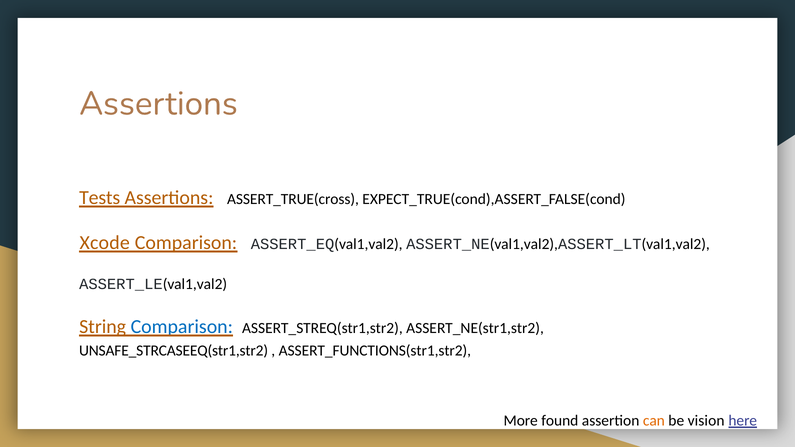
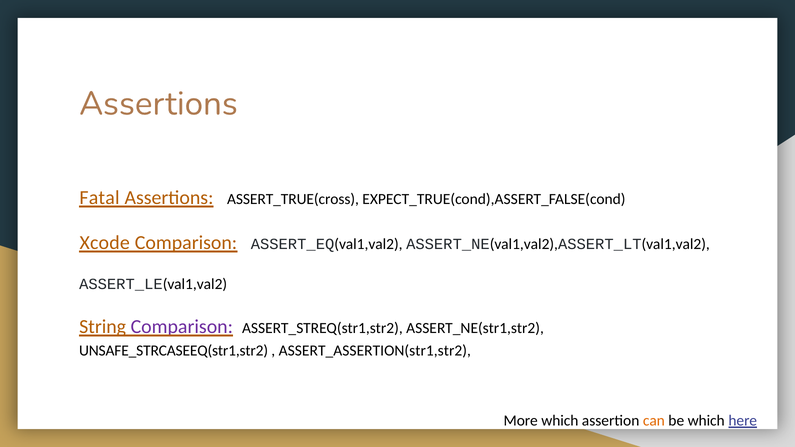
Tests: Tests -> Fatal
Comparison at (182, 327) colour: blue -> purple
ASSERT_FUNCTIONS(str1,str2: ASSERT_FUNCTIONS(str1,str2 -> ASSERT_ASSERTION(str1,str2
More found: found -> which
be vision: vision -> which
